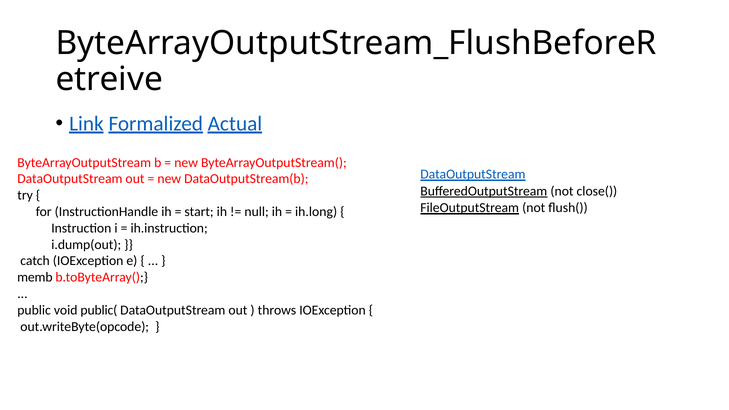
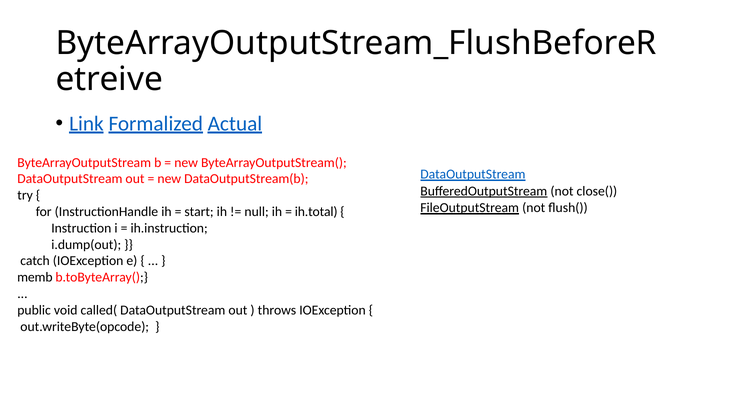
ih.long: ih.long -> ih.total
public(: public( -> called(
